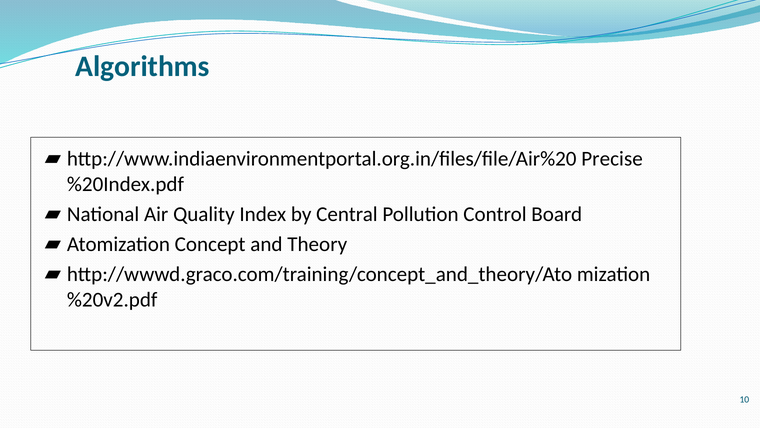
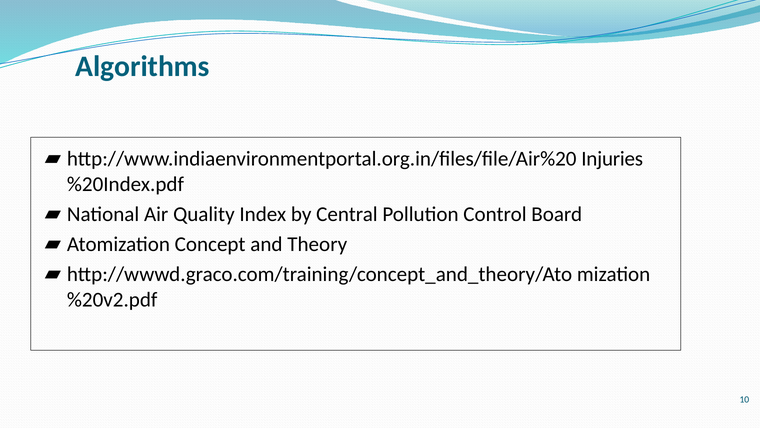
Precise: Precise -> Injuries
